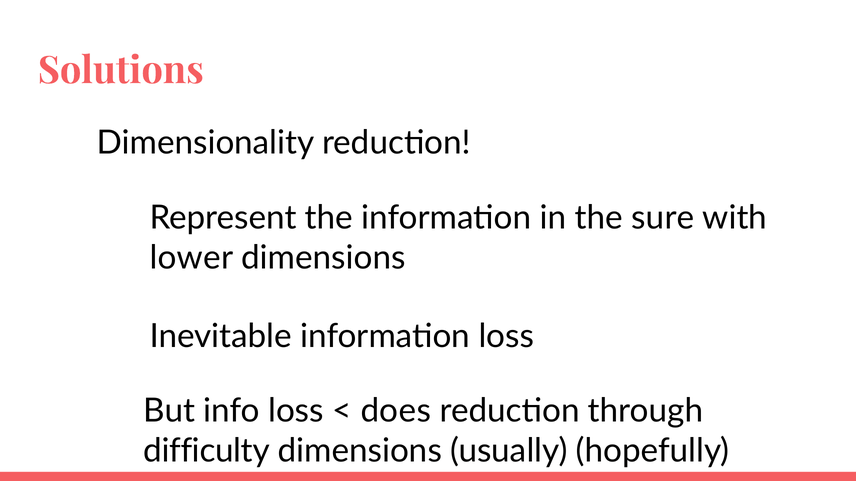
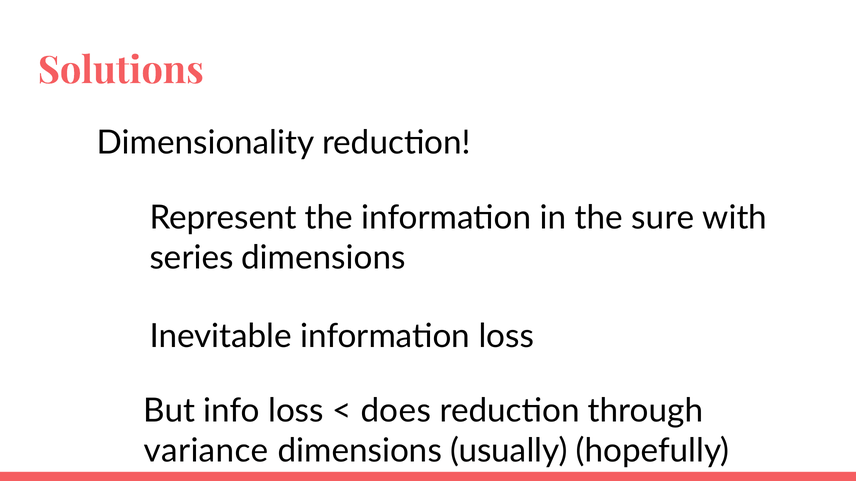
lower: lower -> series
difficulty: difficulty -> variance
